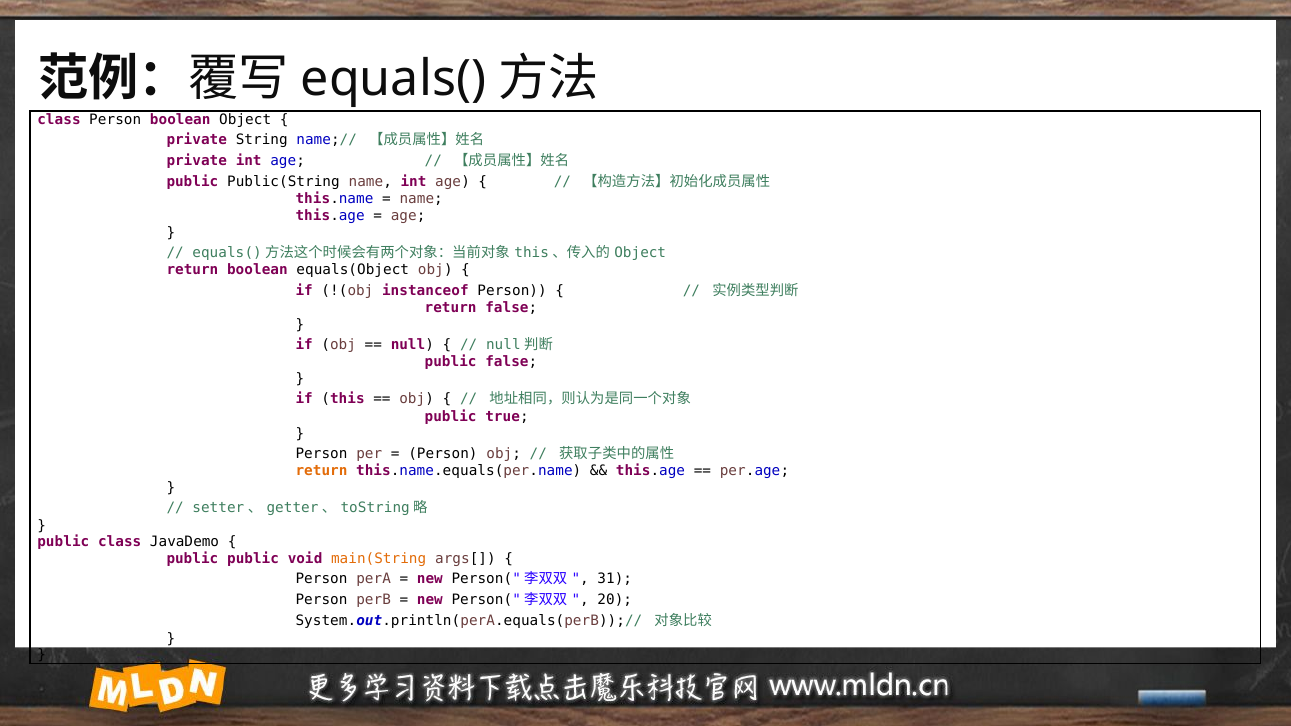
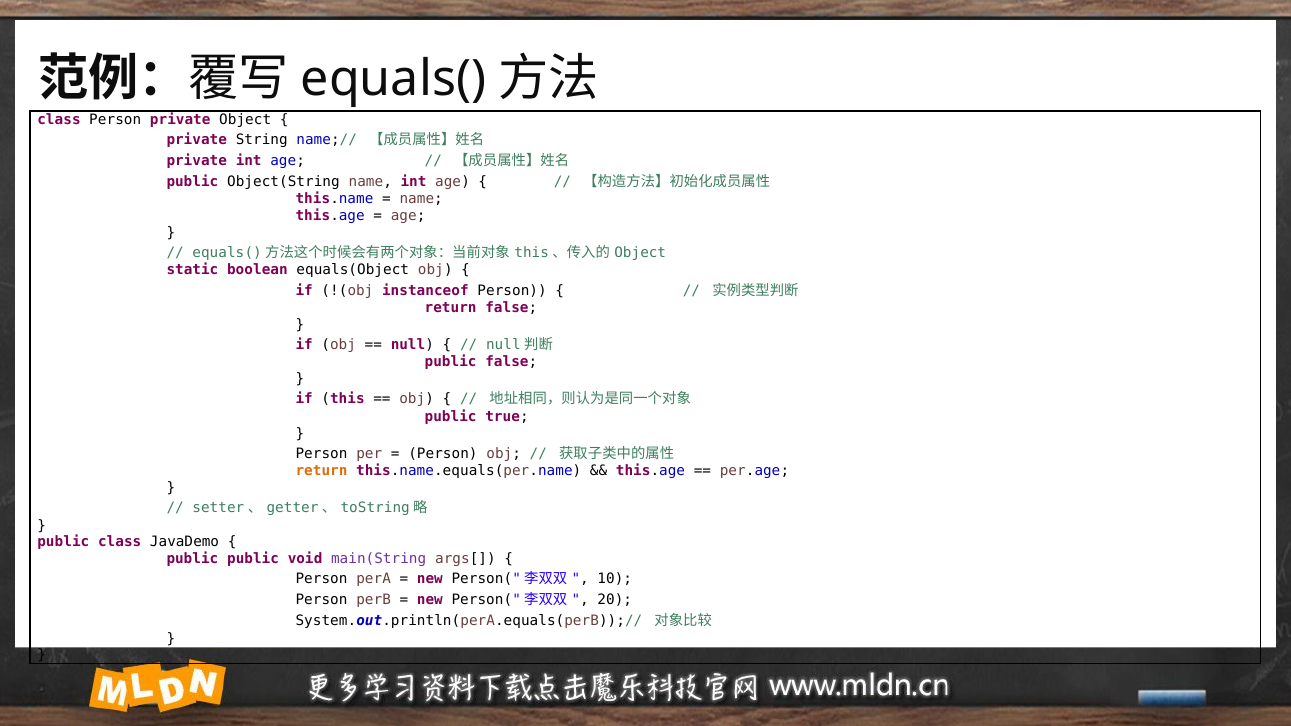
Person boolean: boolean -> private
Public(String: Public(String -> Object(String
return at (192, 270): return -> static
main(String colour: orange -> purple
31: 31 -> 10
